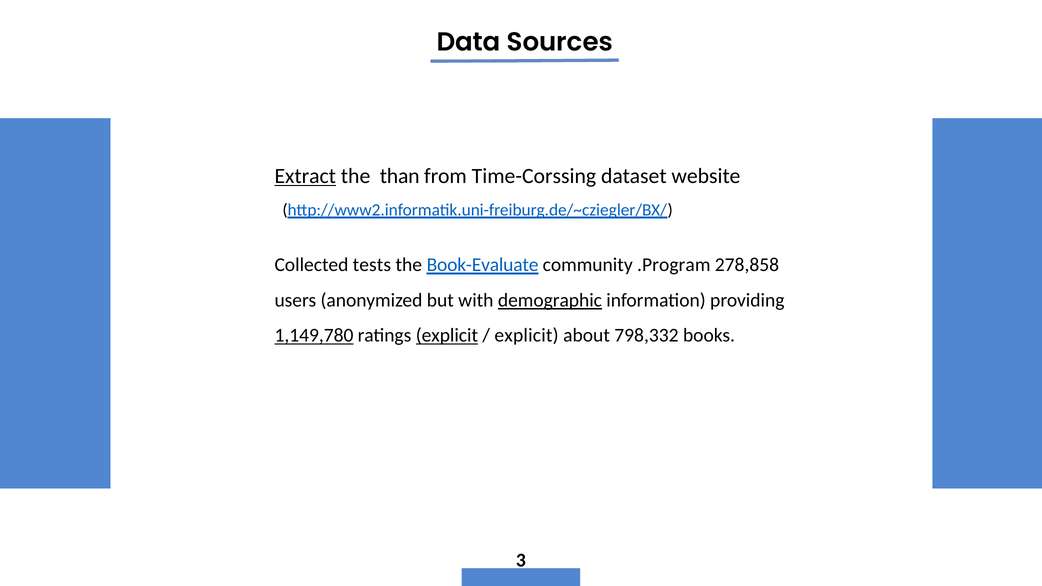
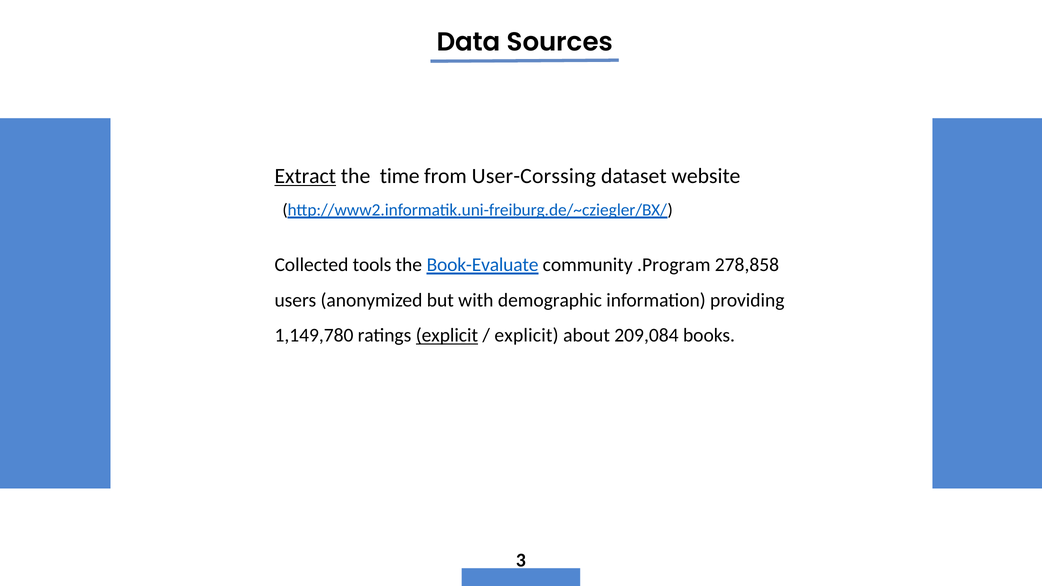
than: than -> time
Time-Corssing: Time-Corssing -> User-Corssing
tests: tests -> tools
demographic underline: present -> none
1,149,780 underline: present -> none
798,332: 798,332 -> 209,084
